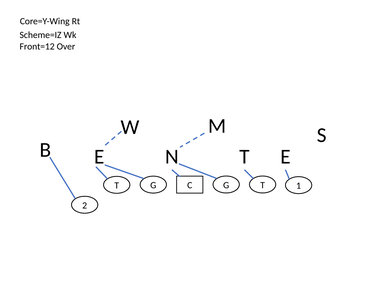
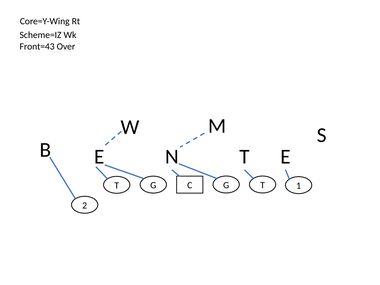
Front=12: Front=12 -> Front=43
